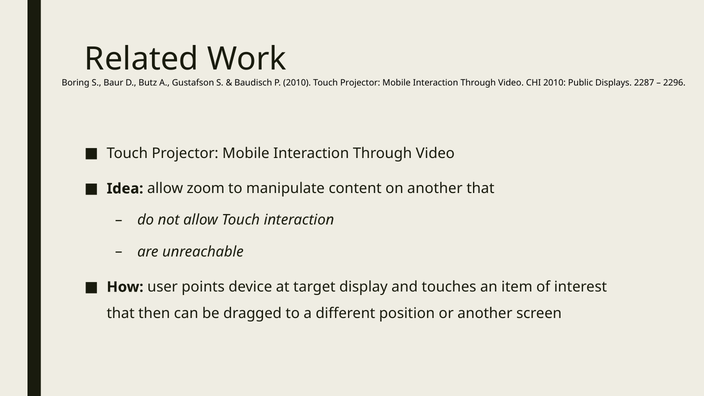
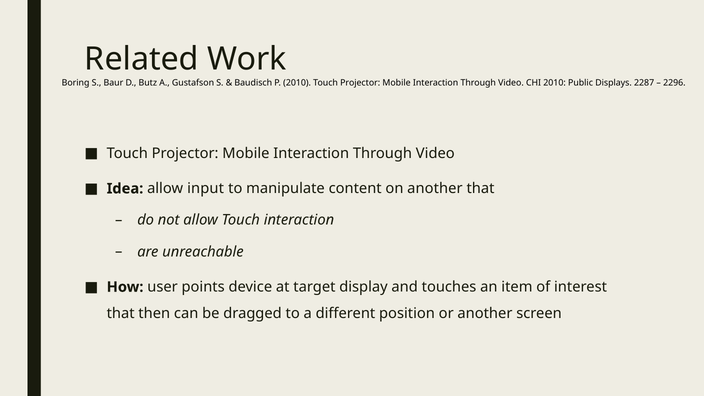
zoom: zoom -> input
